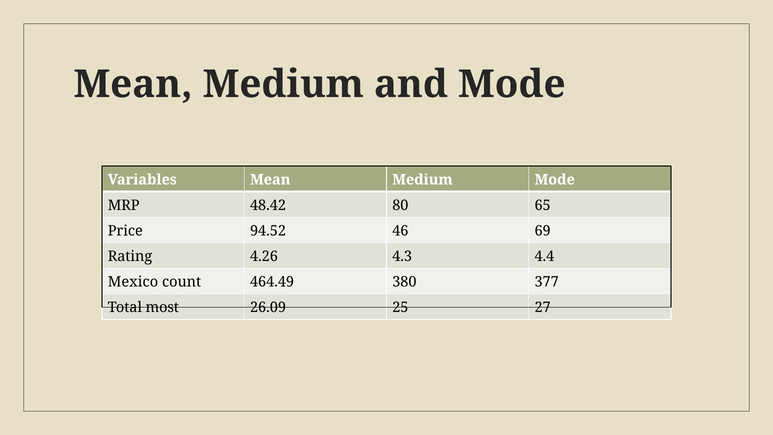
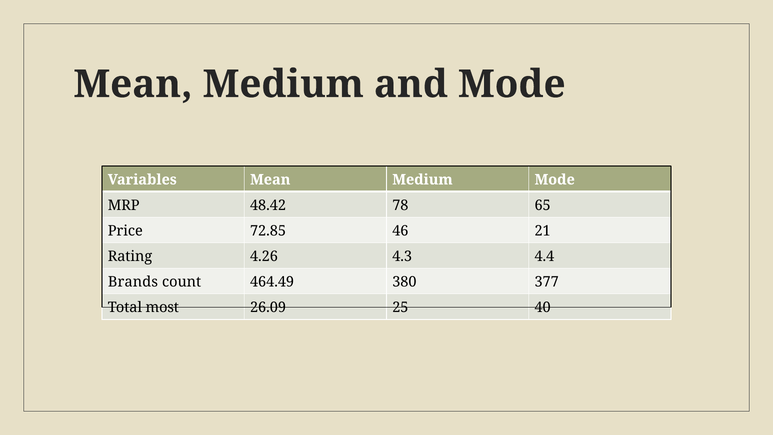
80: 80 -> 78
94.52: 94.52 -> 72.85
69: 69 -> 21
Mexico: Mexico -> Brands
27: 27 -> 40
